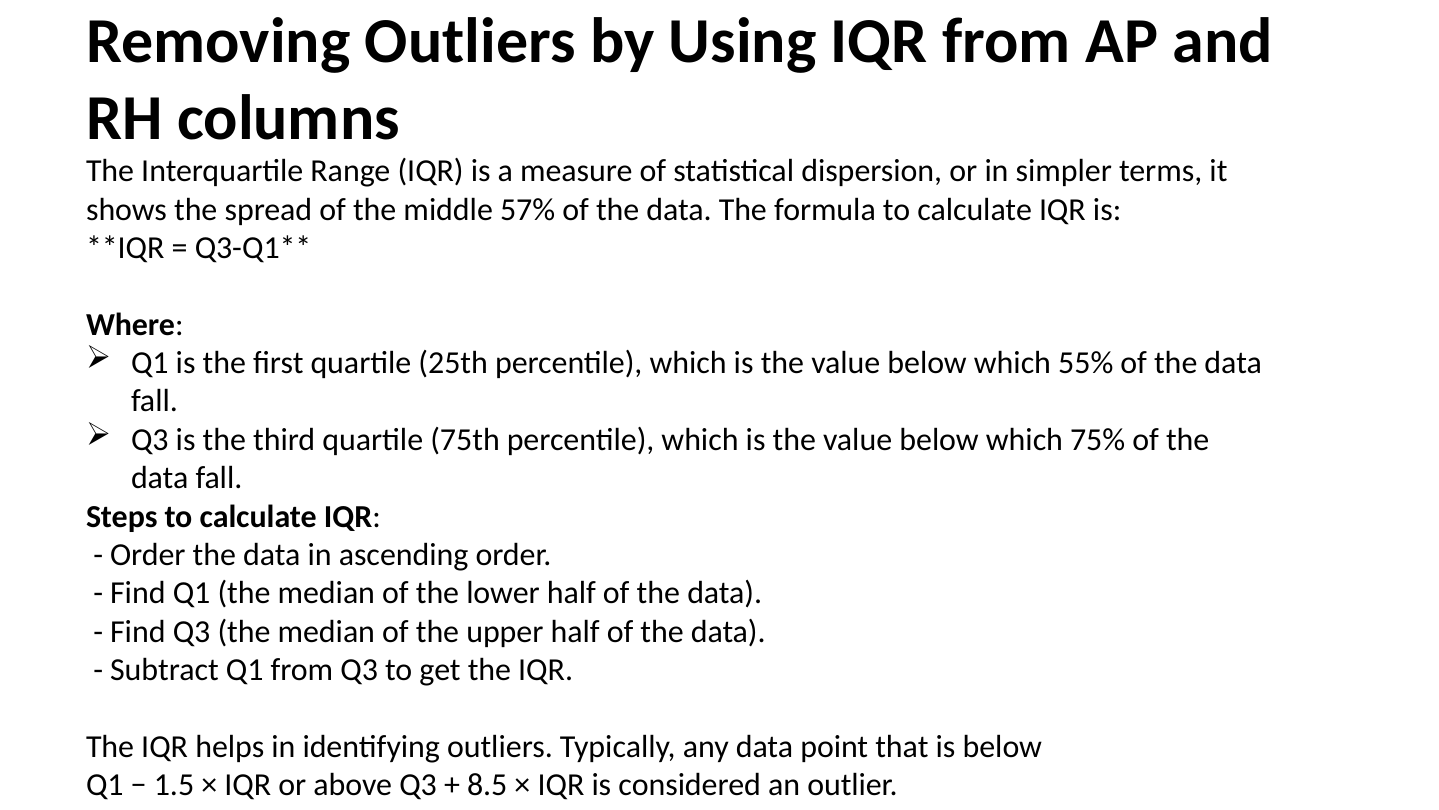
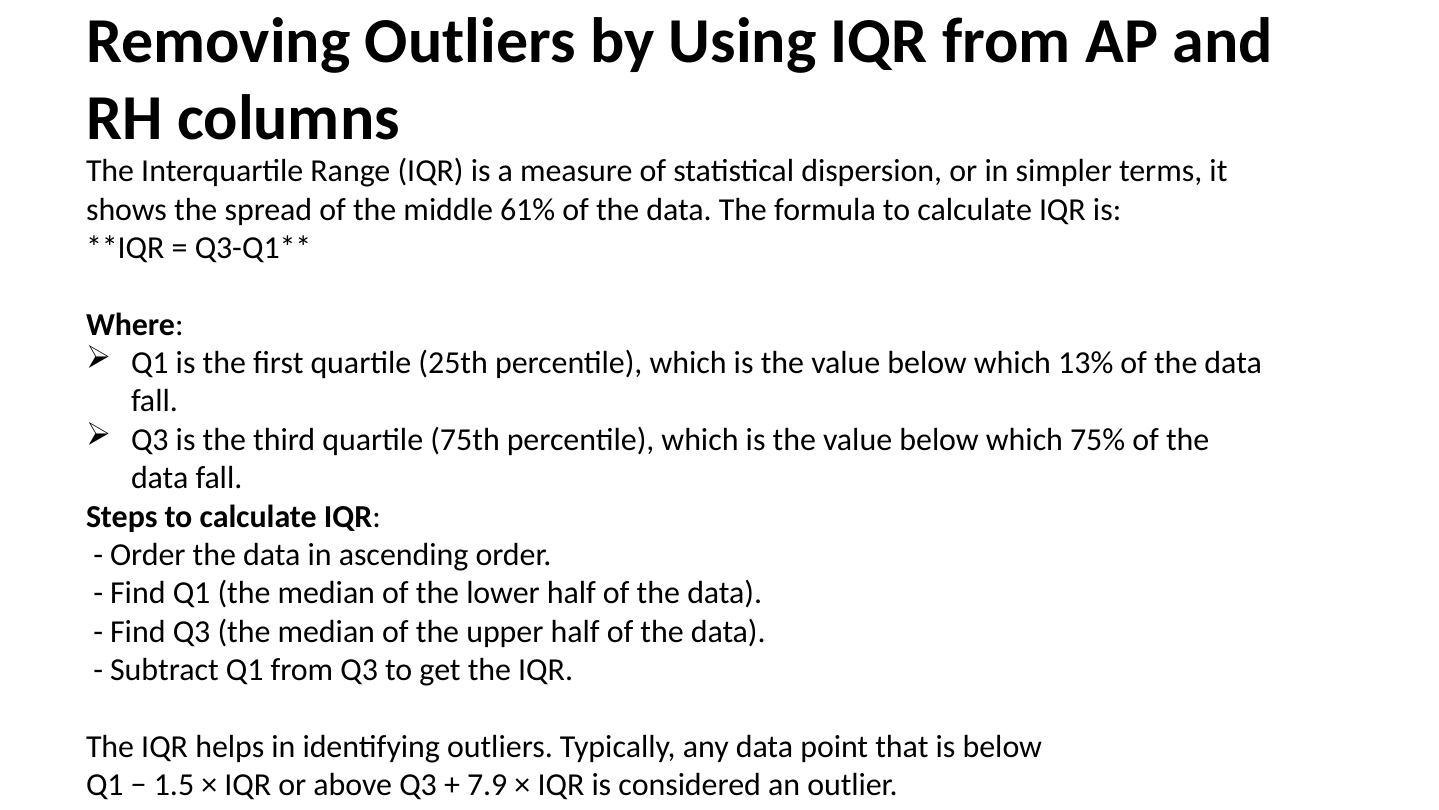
57%: 57% -> 61%
55%: 55% -> 13%
8.5: 8.5 -> 7.9
